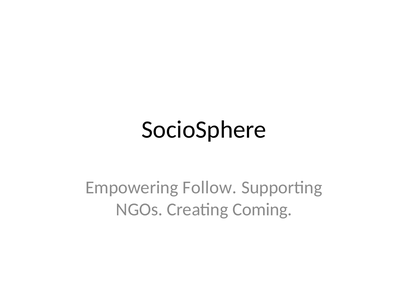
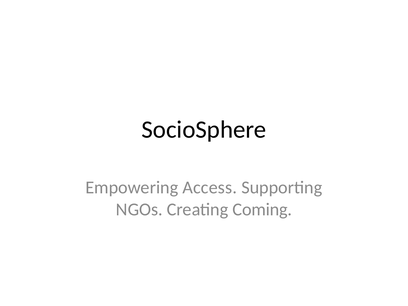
Follow: Follow -> Access
